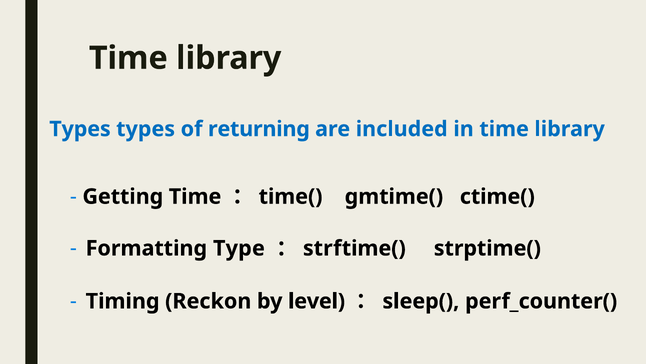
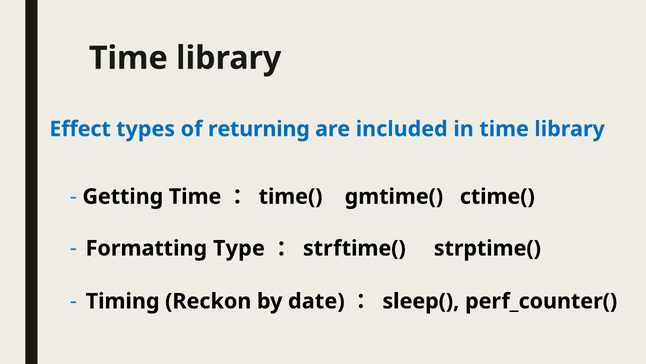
Types at (80, 129): Types -> Effect
level: level -> date
